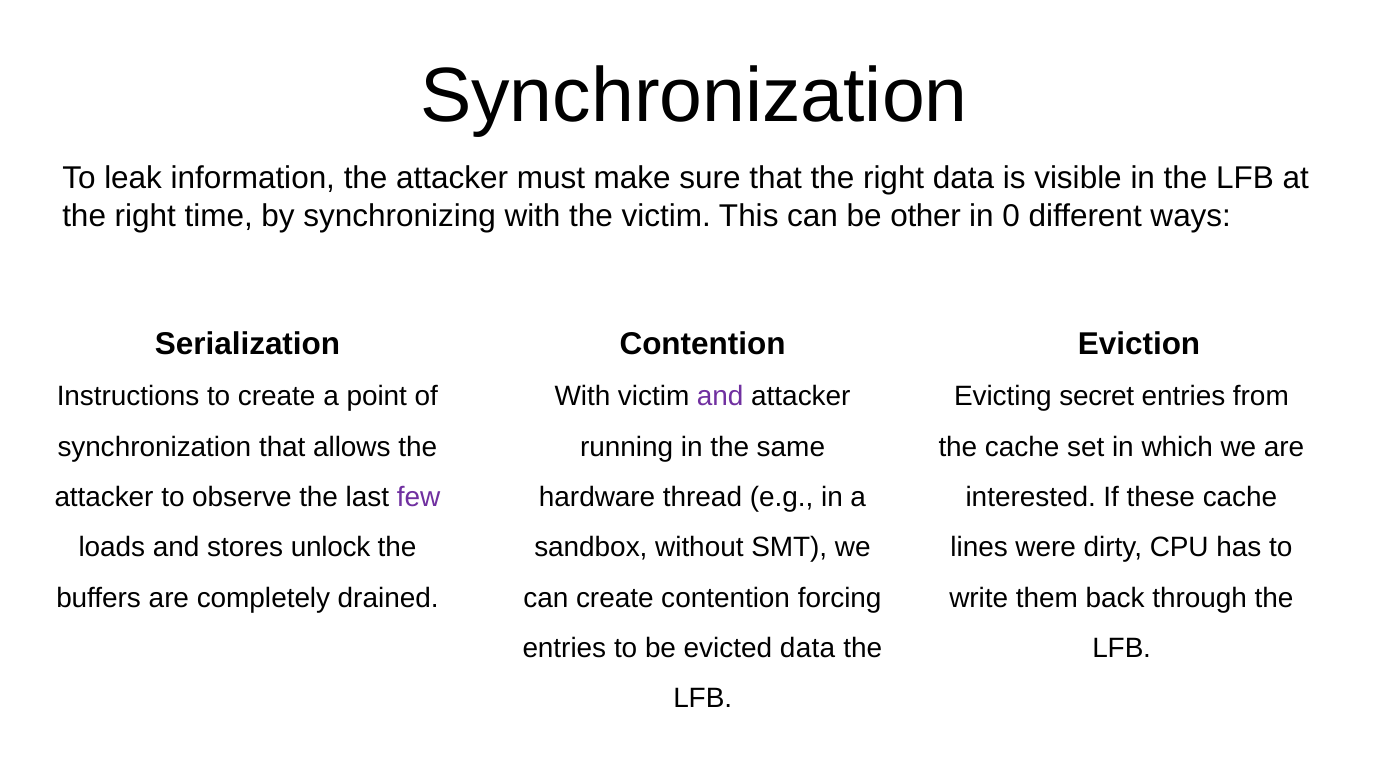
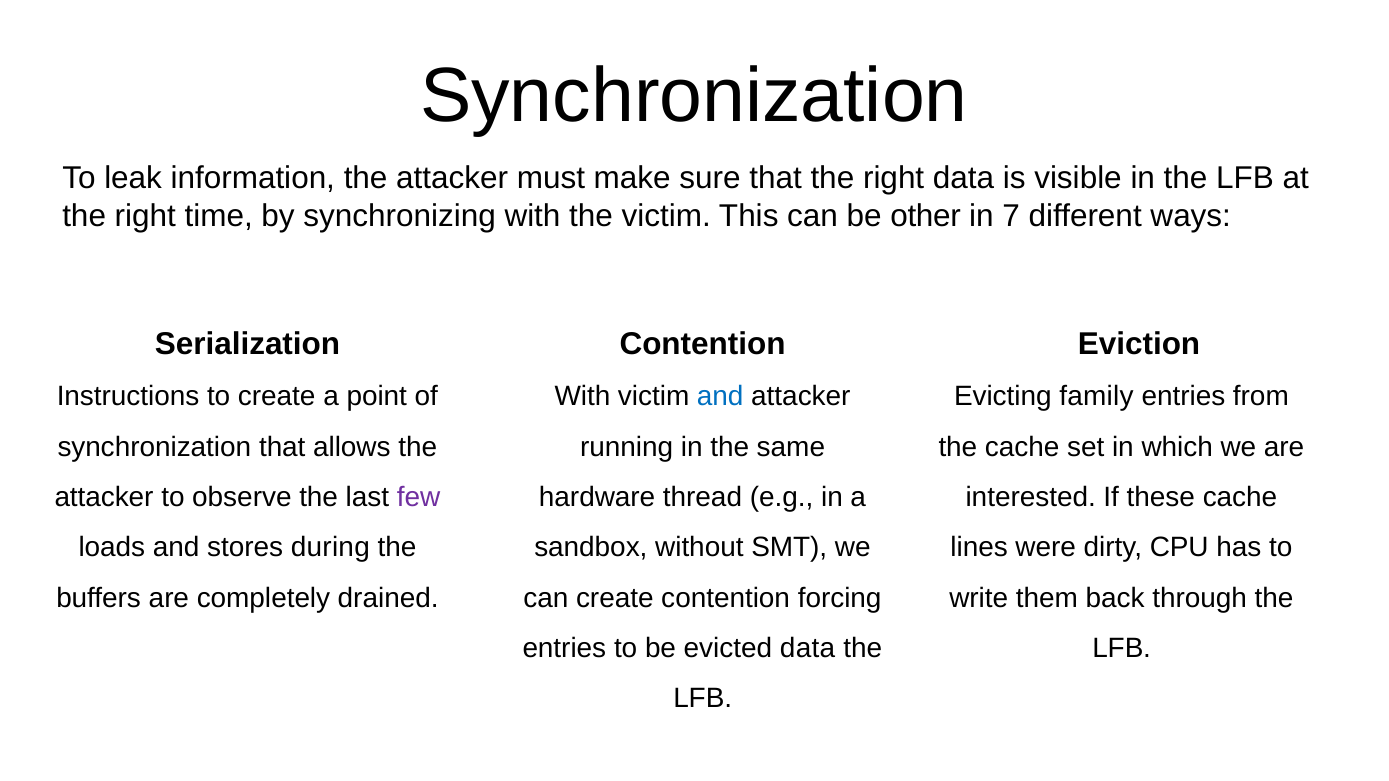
0: 0 -> 7
and at (720, 397) colour: purple -> blue
secret: secret -> family
unlock: unlock -> during
